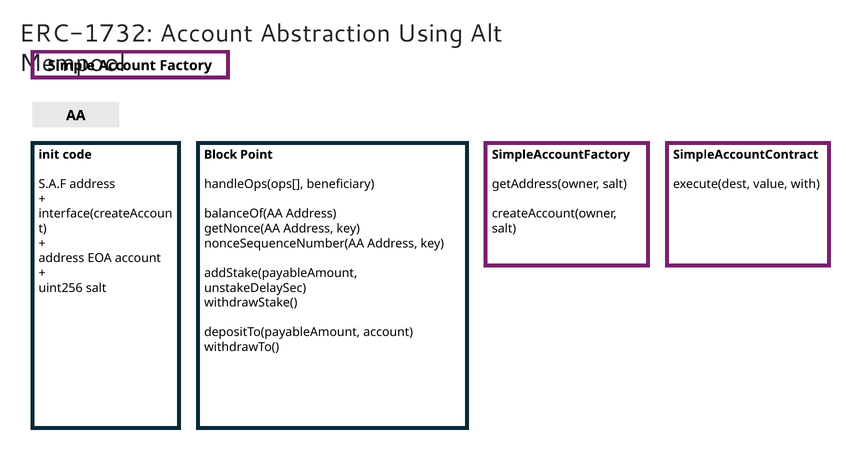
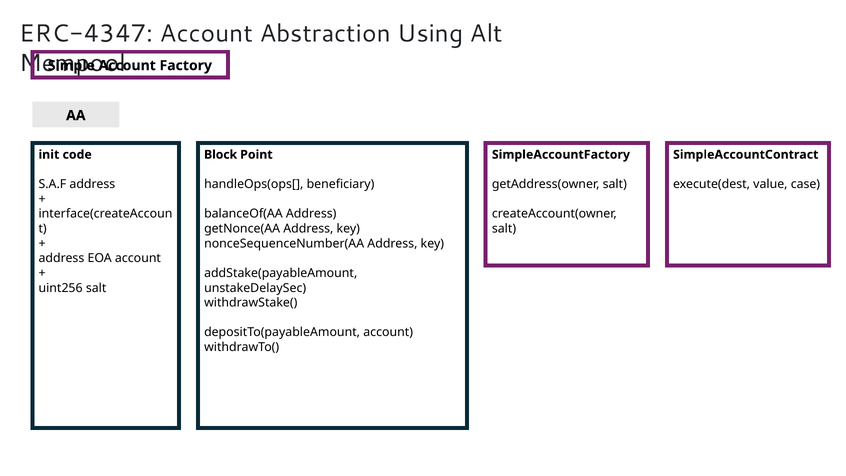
ERC-1732: ERC-1732 -> ERC-4347
with: with -> case
